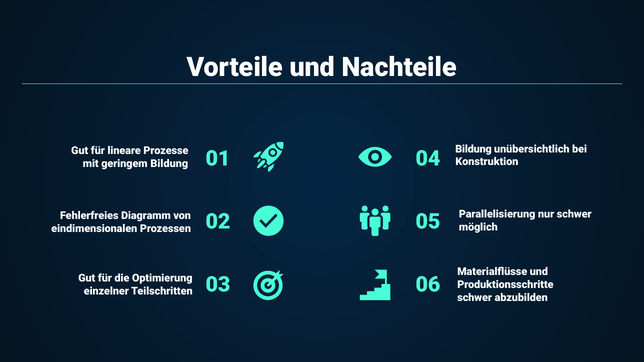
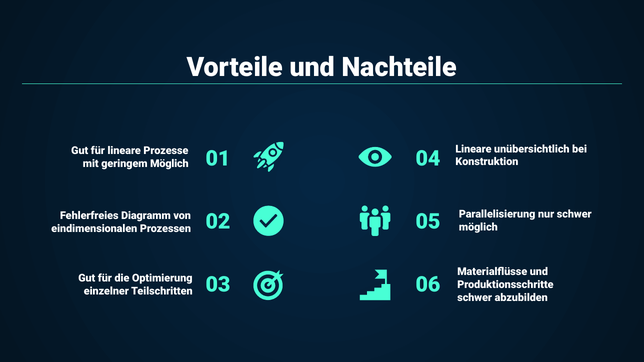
Bildung at (474, 149): Bildung -> Lineare
geringem Bildung: Bildung -> Möglich
